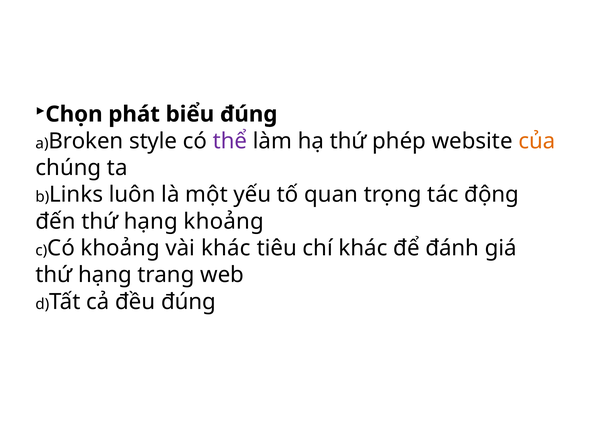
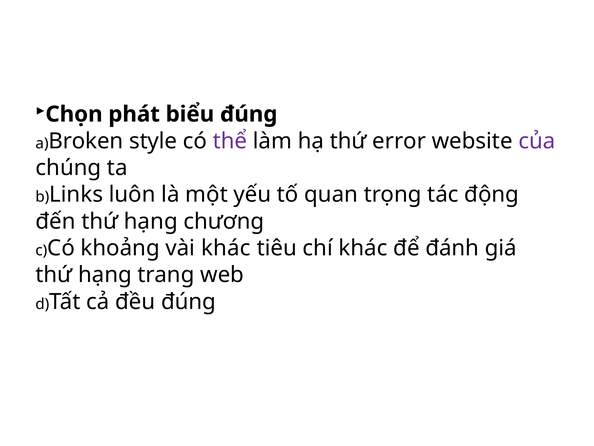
phép: phép -> error
của colour: orange -> purple
hạng khoảng: khoảng -> chương
